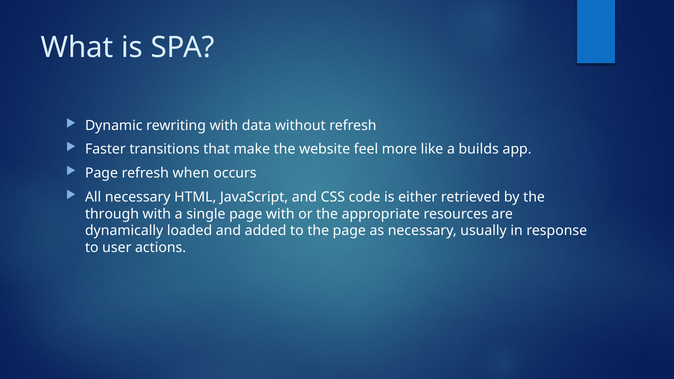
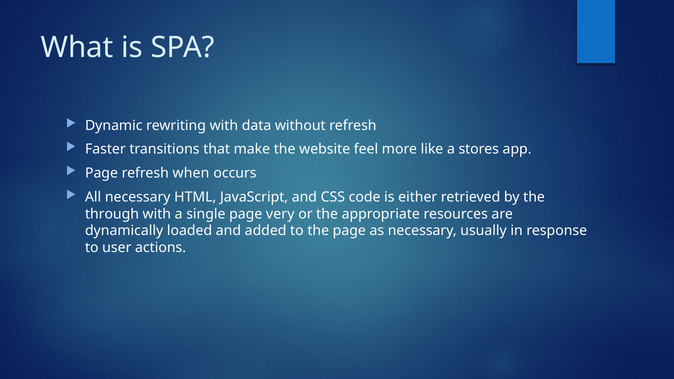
builds: builds -> stores
page with: with -> very
